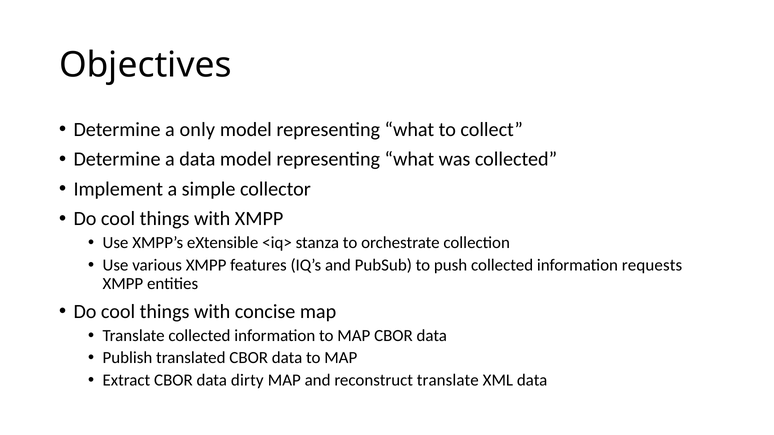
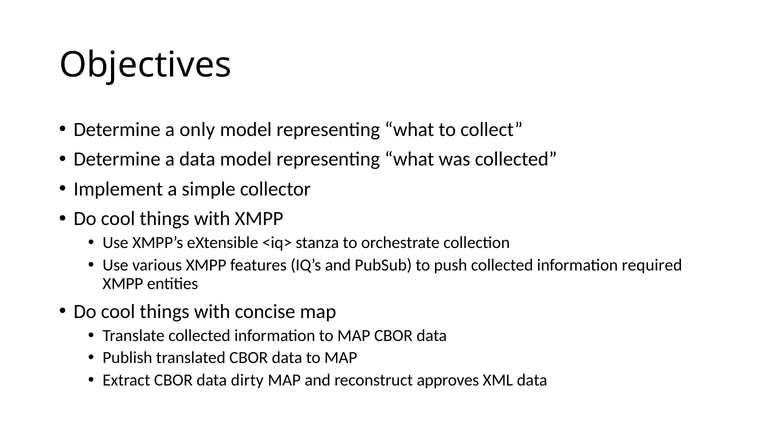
requests: requests -> required
reconstruct translate: translate -> approves
